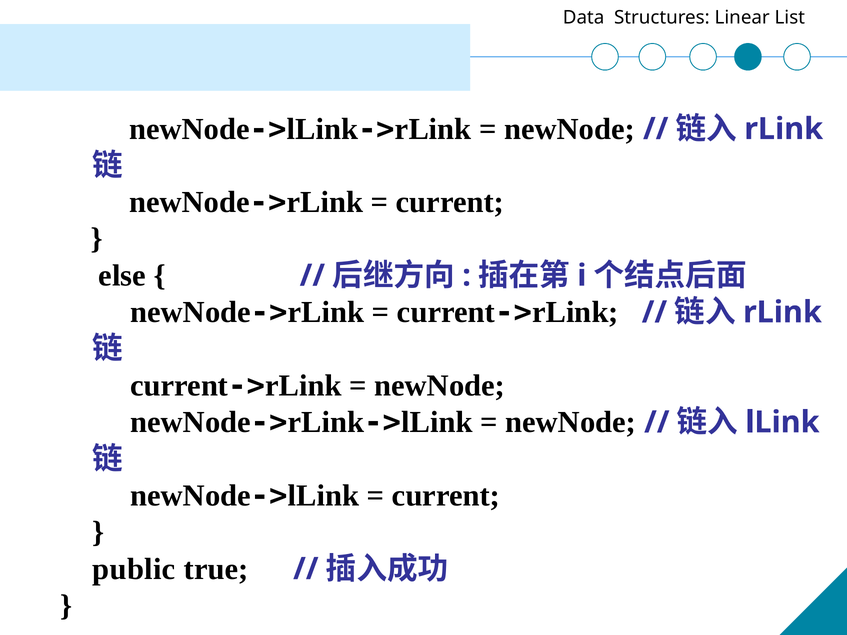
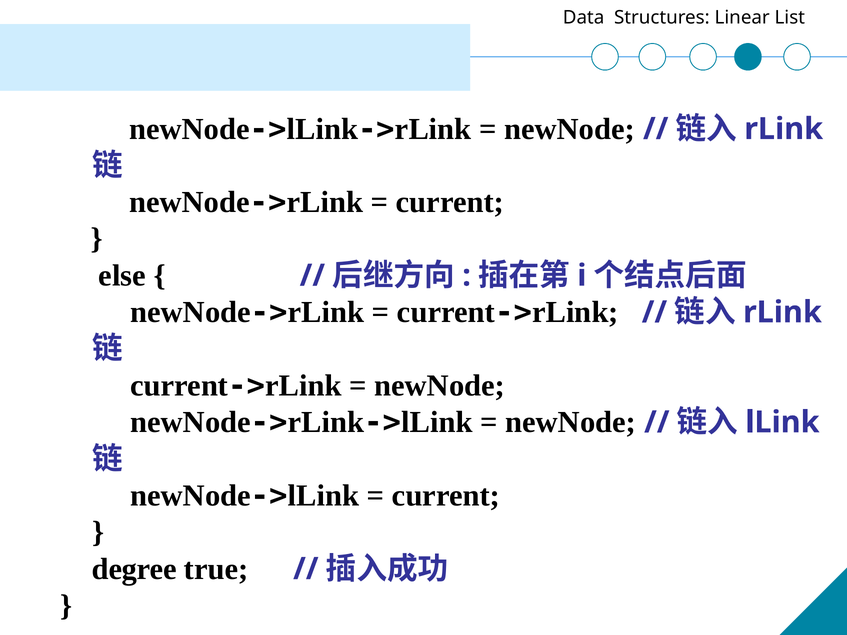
public: public -> degree
